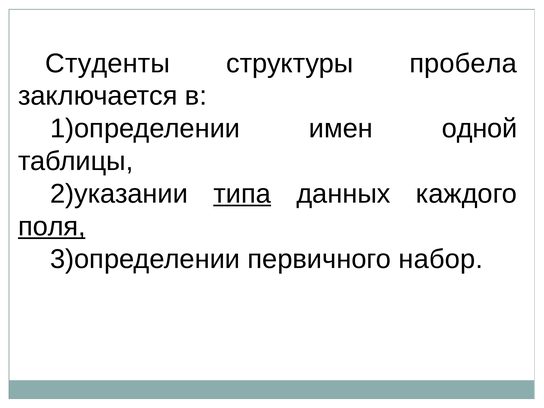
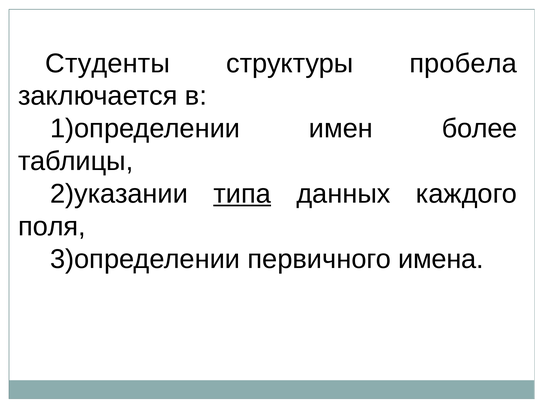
одной: одной -> более
поля underline: present -> none
набор: набор -> имена
